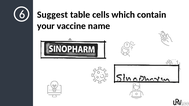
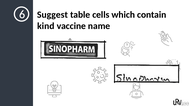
your: your -> kind
